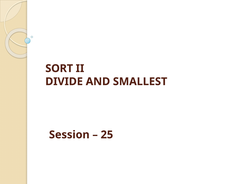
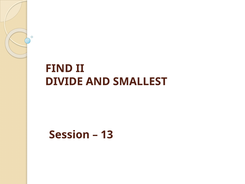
SORT: SORT -> FIND
25: 25 -> 13
